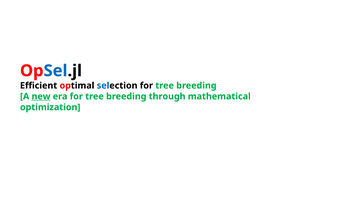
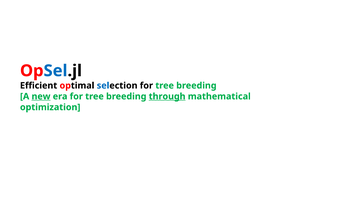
through underline: none -> present
